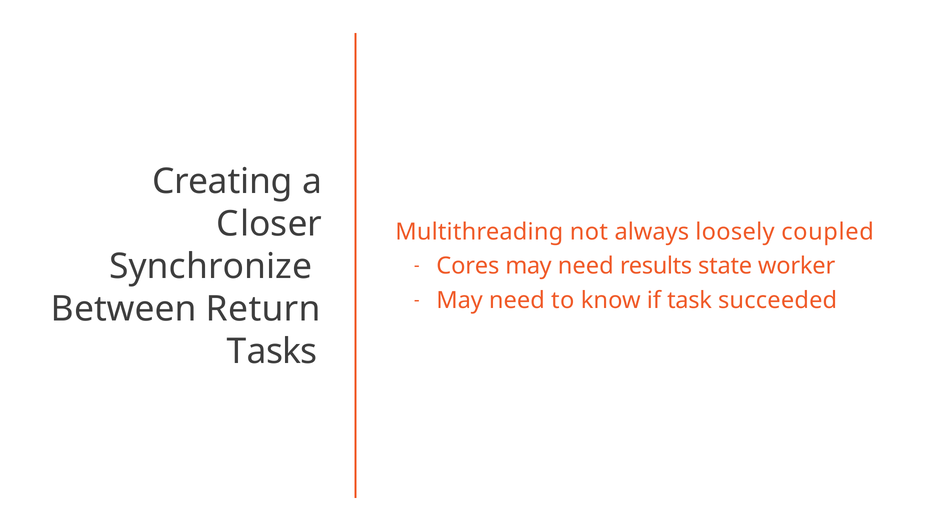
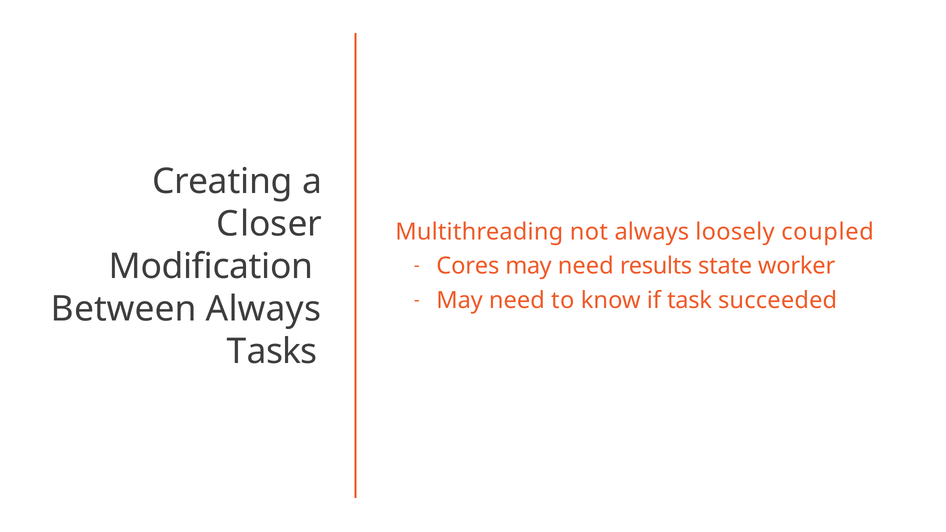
Synchronize: Synchronize -> Modification
Between Return: Return -> Always
